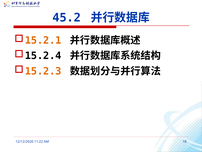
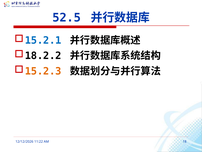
45.2: 45.2 -> 52.5
15.2.1 colour: orange -> blue
15.2.4: 15.2.4 -> 18.2.2
